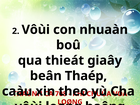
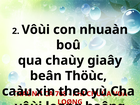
thieát: thieát -> chaùy
Thaép: Thaép -> Thöùc
